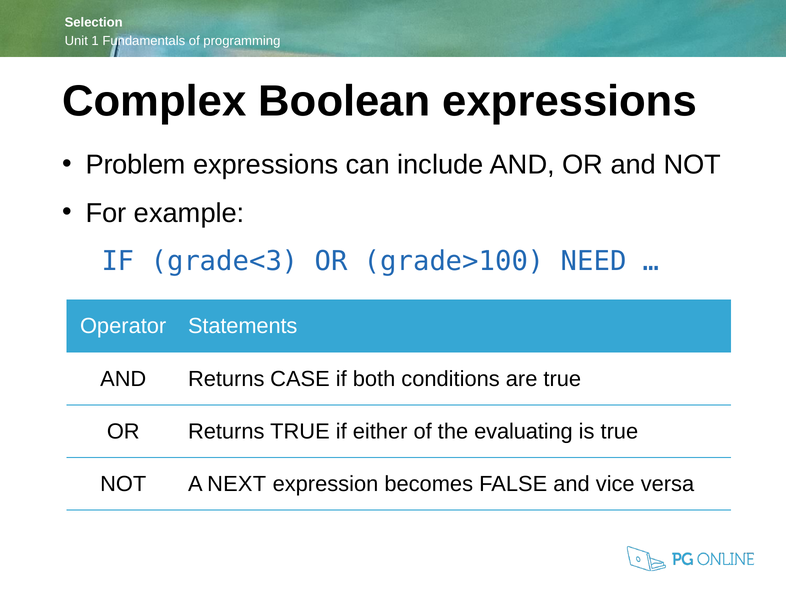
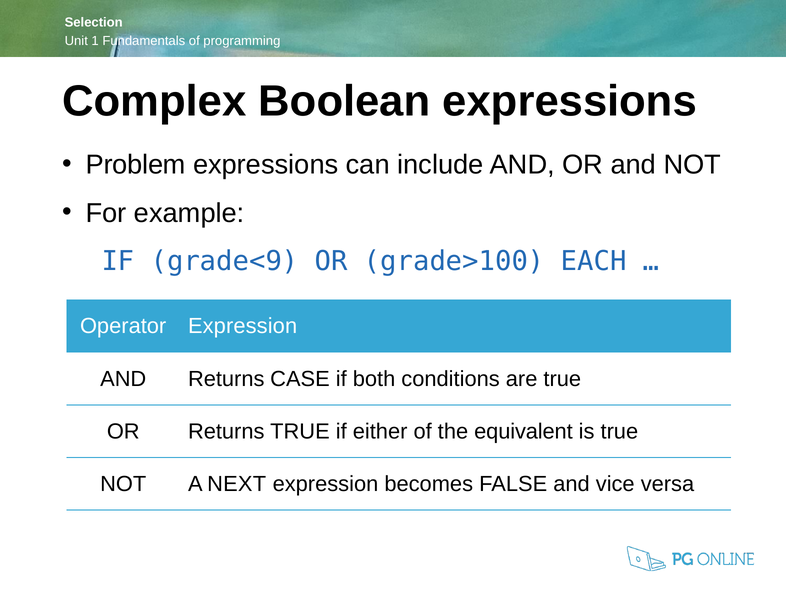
grade<3: grade<3 -> grade<9
NEED: NEED -> EACH
Operator Statements: Statements -> Expression
evaluating: evaluating -> equivalent
